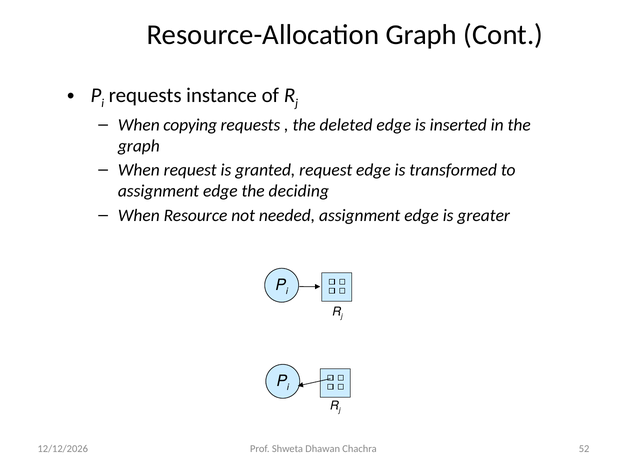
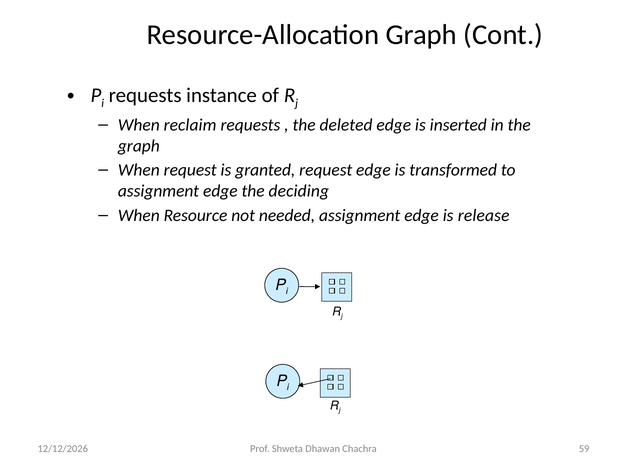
copying: copying -> reclaim
greater: greater -> release
52: 52 -> 59
